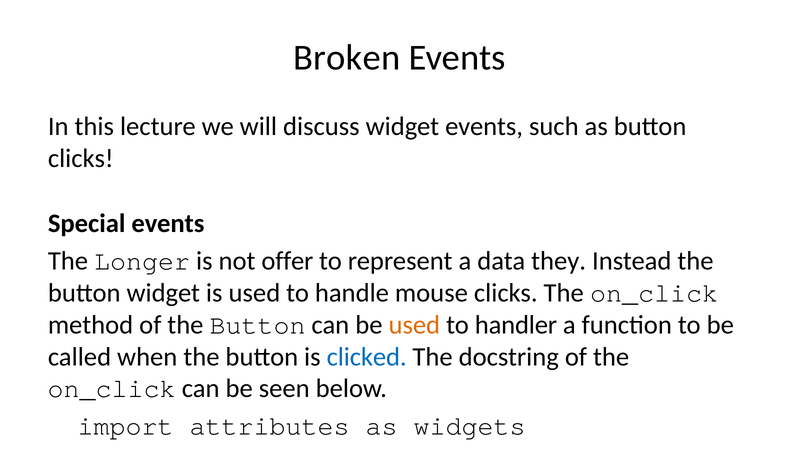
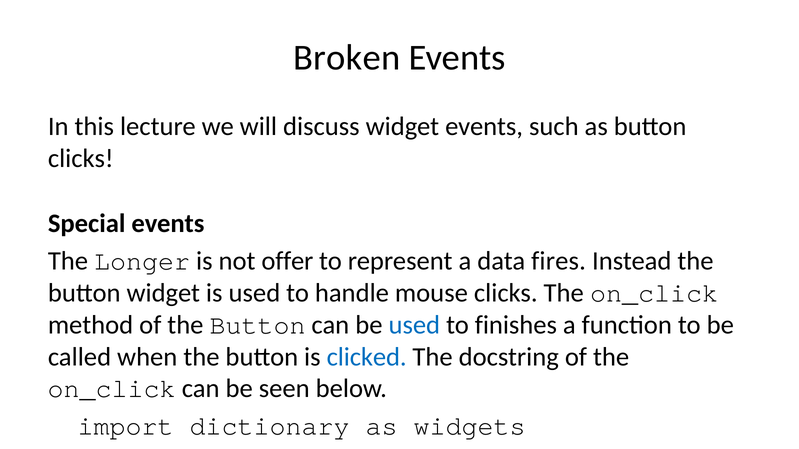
data they: they -> fires
used at (414, 325) colour: orange -> blue
handler: handler -> finishes
import attributes: attributes -> dictionary
